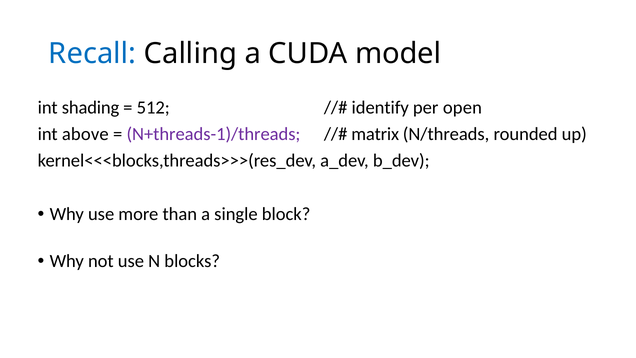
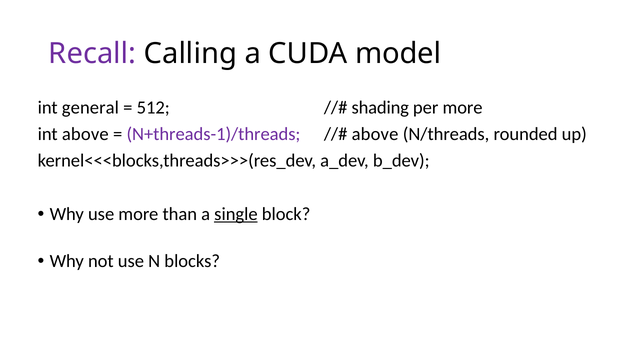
Recall colour: blue -> purple
shading: shading -> general
identify: identify -> shading
per open: open -> more
matrix at (375, 134): matrix -> above
single underline: none -> present
